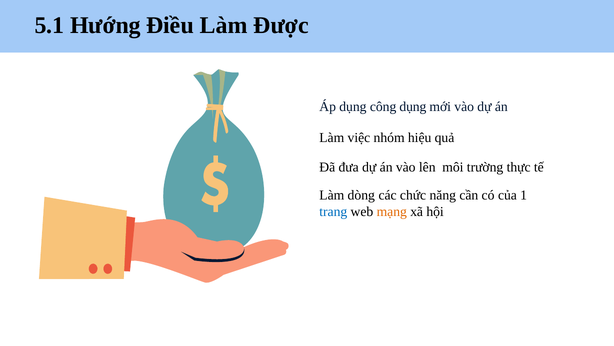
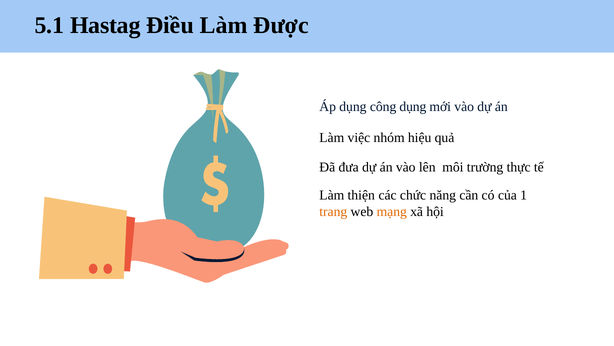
Hướng: Hướng -> Hastag
dòng: dòng -> thiện
trang colour: blue -> orange
